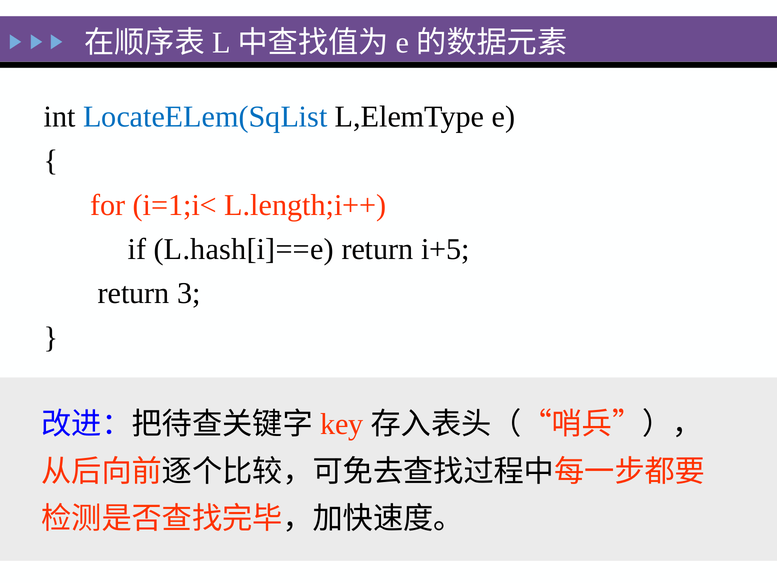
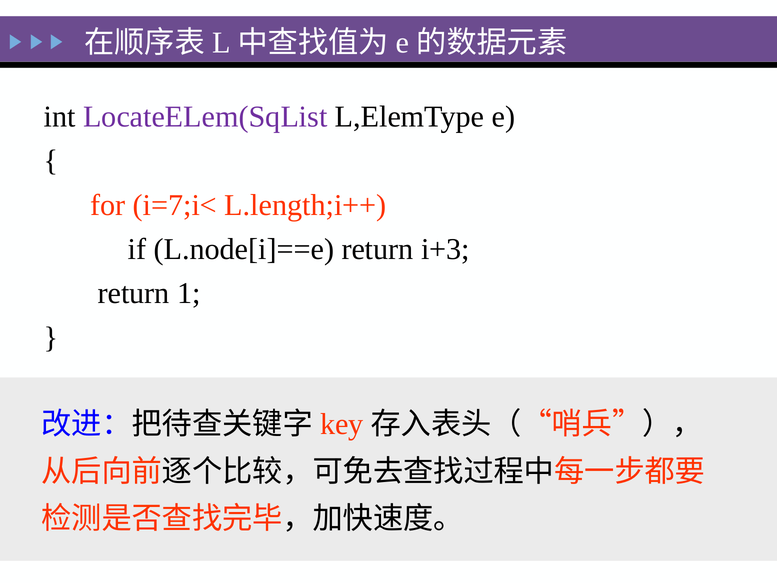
LocateELem(SqList colour: blue -> purple
i=1;i<: i=1;i< -> i=7;i<
L.hash[i]==e: L.hash[i]==e -> L.node[i]==e
i+5: i+5 -> i+3
3: 3 -> 1
